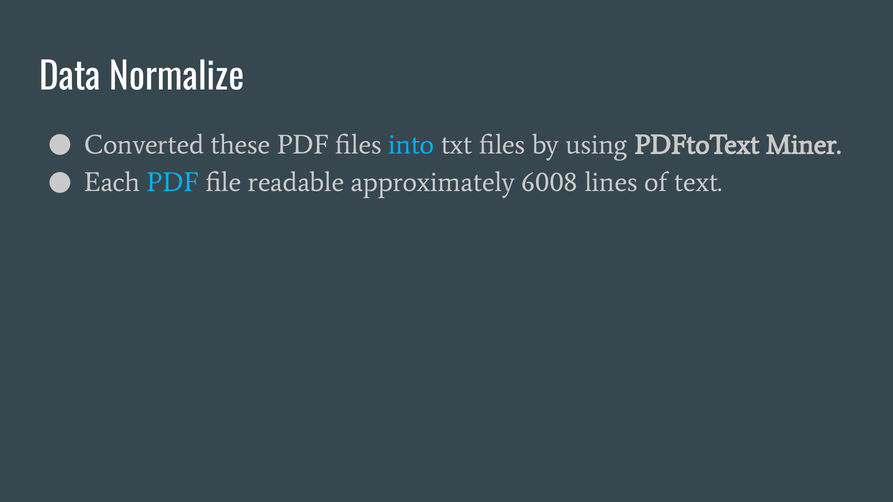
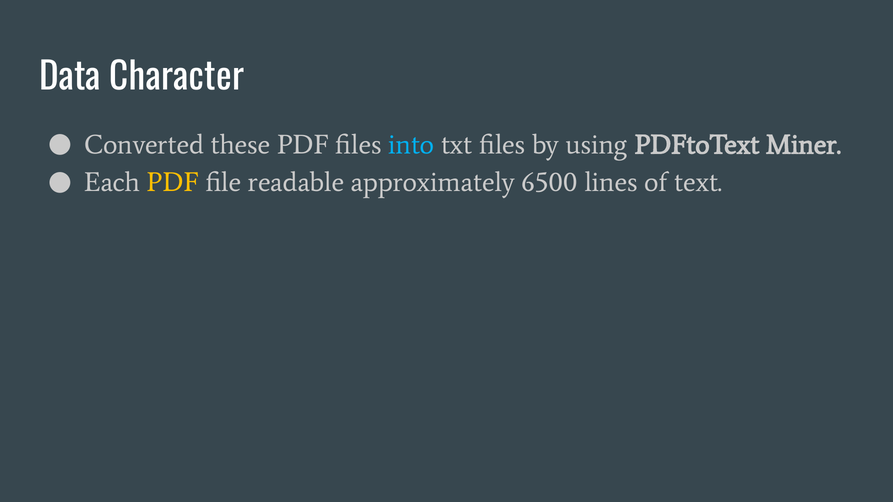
Normalize: Normalize -> Character
PDF at (173, 182) colour: light blue -> yellow
6008: 6008 -> 6500
